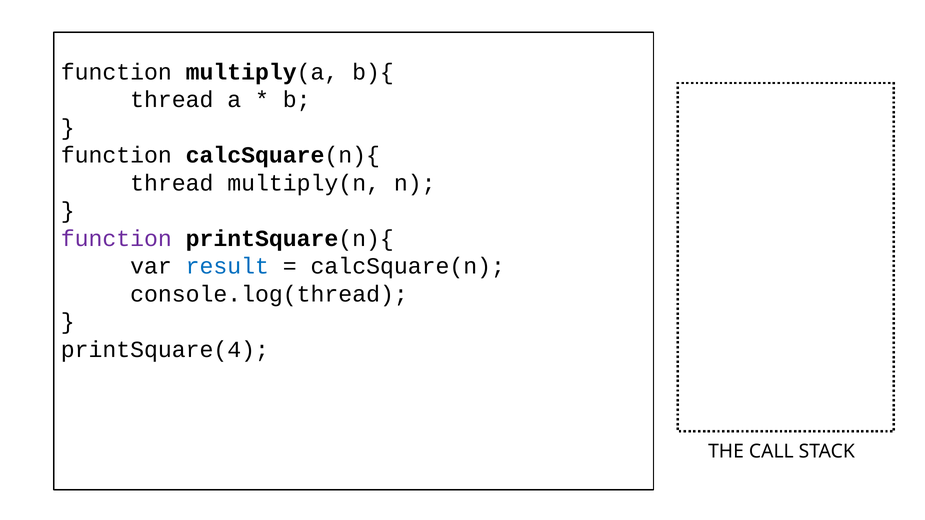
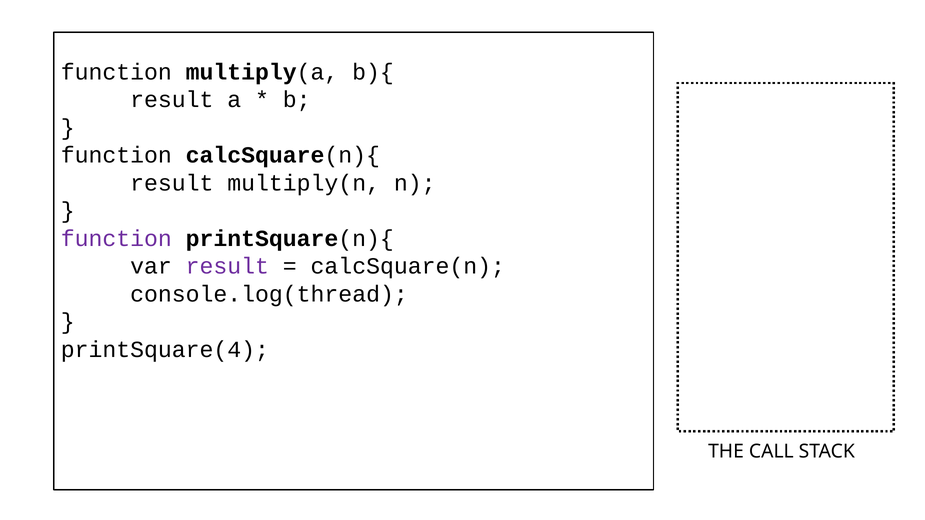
thread at (172, 100): thread -> result
thread at (172, 183): thread -> result
result at (227, 266) colour: blue -> purple
